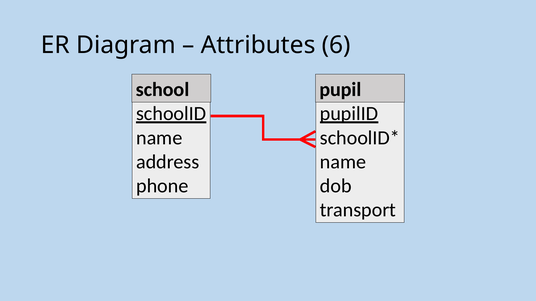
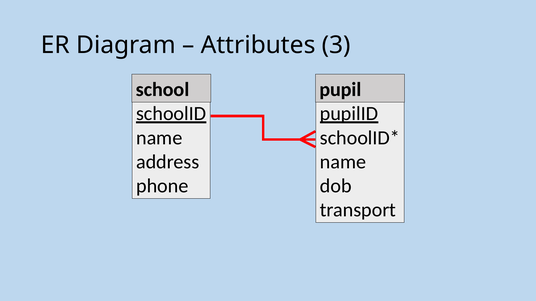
6: 6 -> 3
